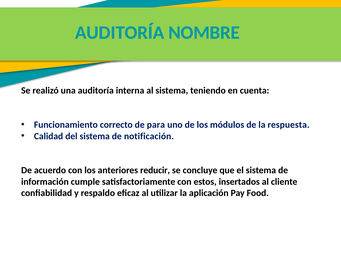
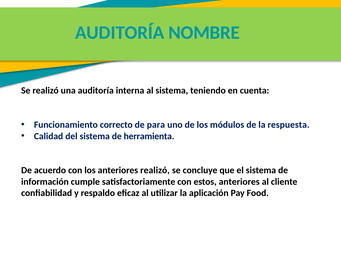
notificación: notificación -> herramienta
anteriores reducir: reducir -> realizó
estos insertados: insertados -> anteriores
